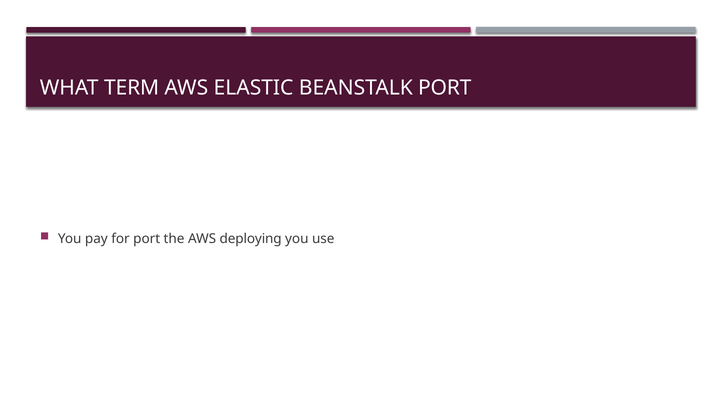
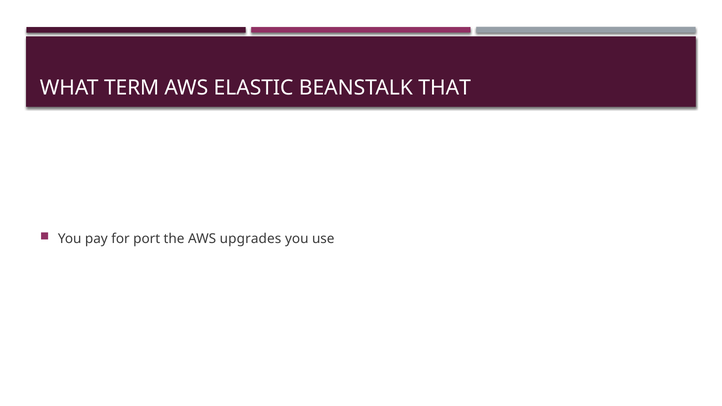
BEANSTALK PORT: PORT -> THAT
deploying: deploying -> upgrades
